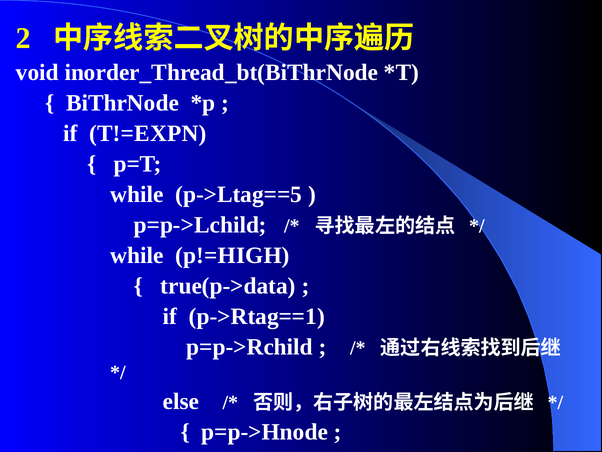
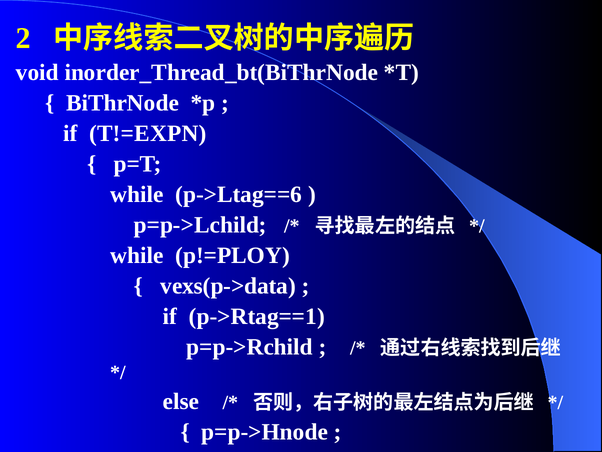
p->Ltag==5: p->Ltag==5 -> p->Ltag==6
p!=HIGH: p!=HIGH -> p!=PLOY
true(p->data: true(p->data -> vexs(p->data
